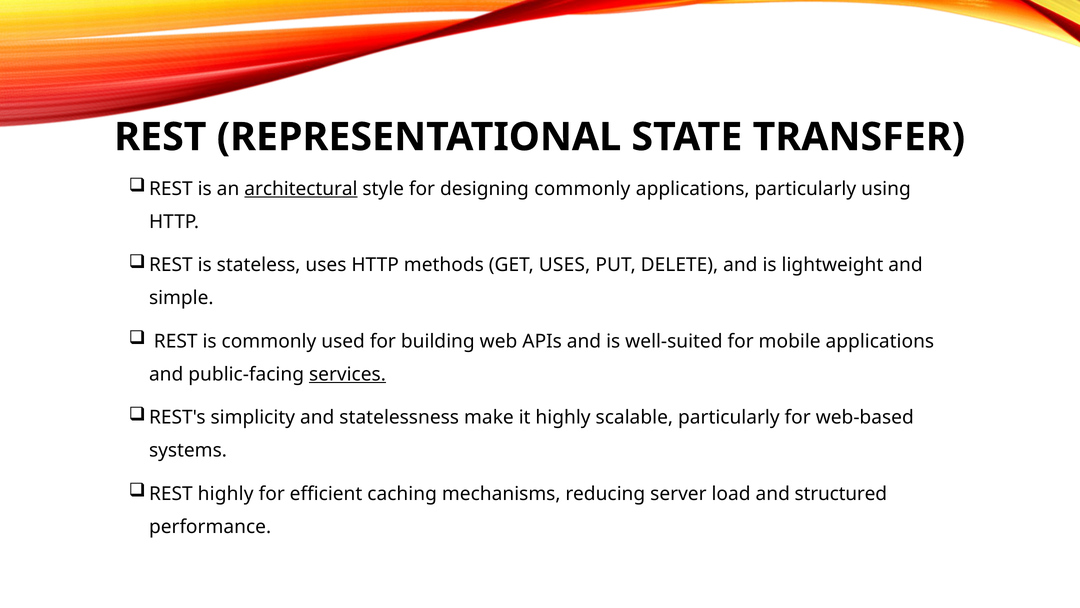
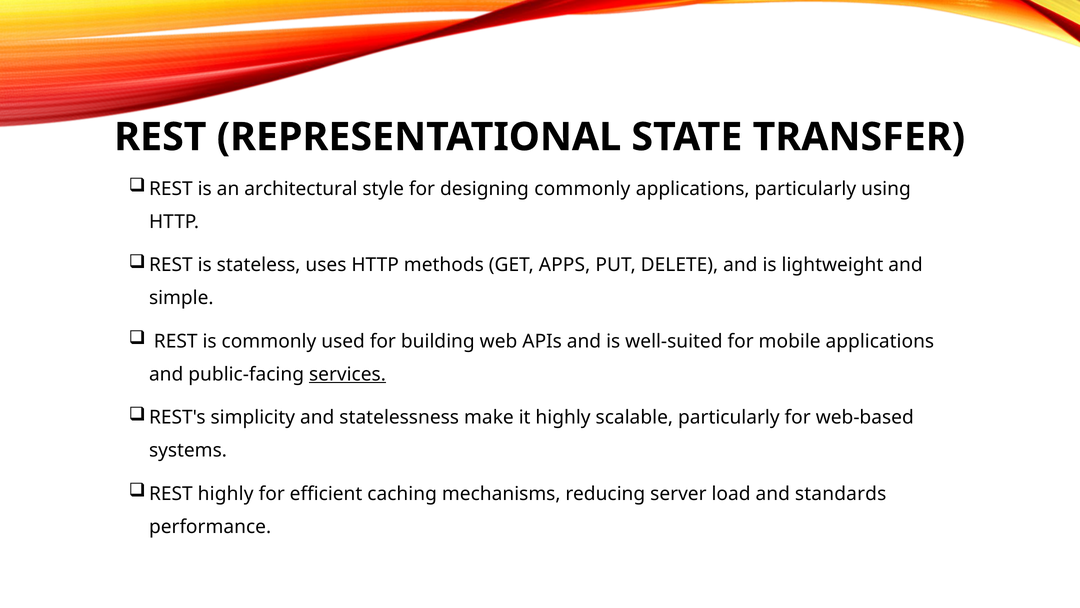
architectural underline: present -> none
GET USES: USES -> APPS
structured: structured -> standards
